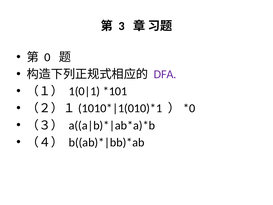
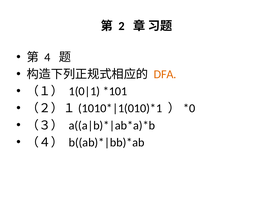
3: 3 -> 2
0: 0 -> 4
DFA colour: purple -> orange
